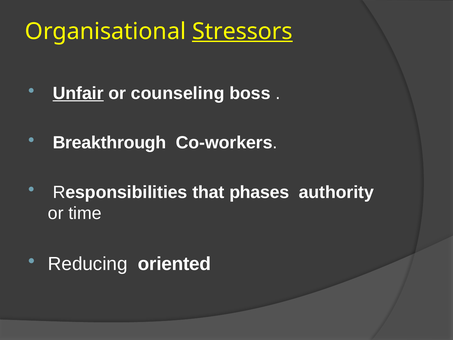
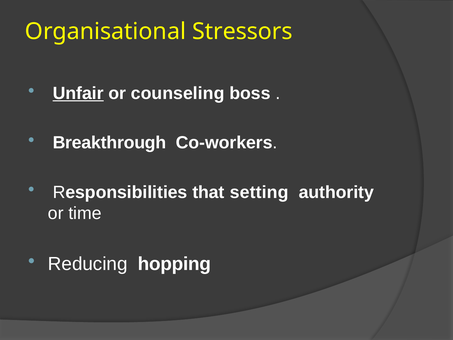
Stressors underline: present -> none
phases: phases -> setting
oriented: oriented -> hopping
